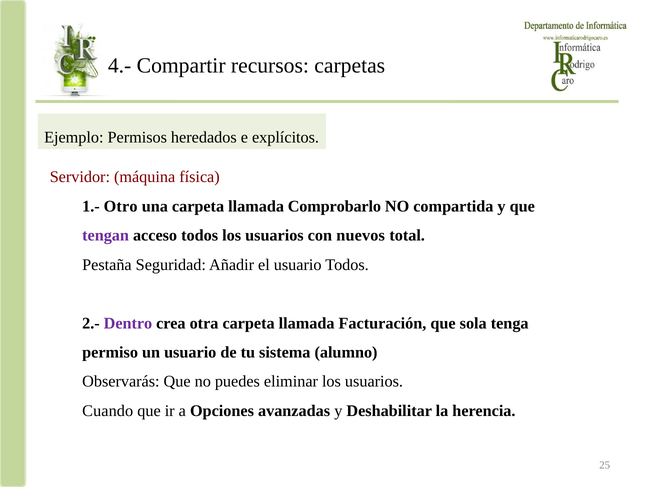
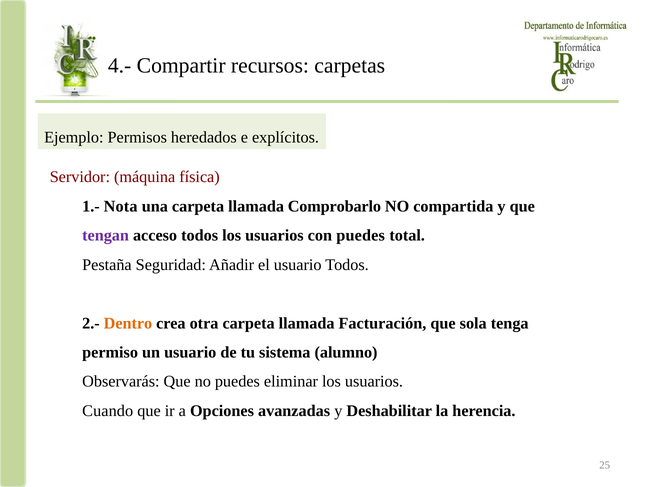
Otro: Otro -> Nota
con nuevos: nuevos -> puedes
Dentro colour: purple -> orange
